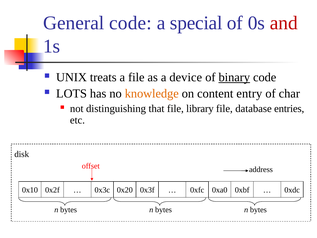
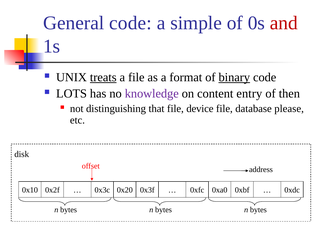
special: special -> simple
treats underline: none -> present
device: device -> format
knowledge colour: orange -> purple
char: char -> then
library: library -> device
entries: entries -> please
